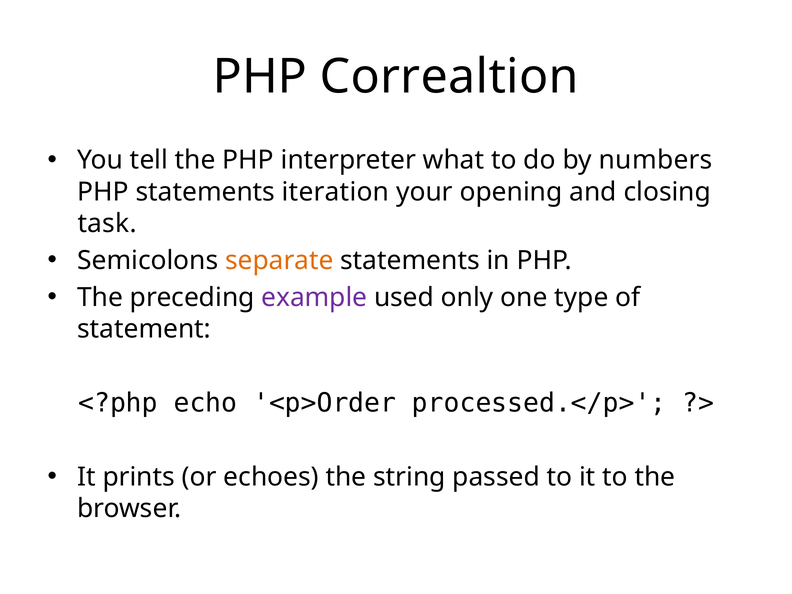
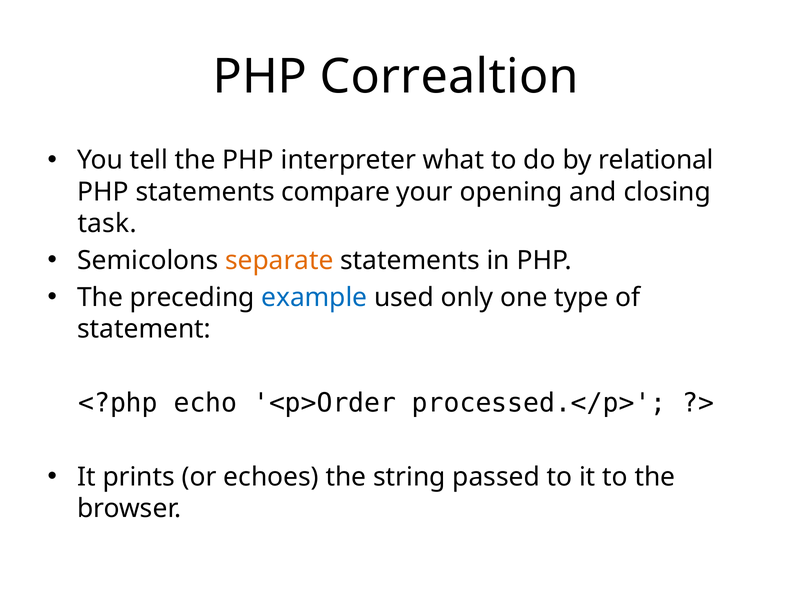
numbers: numbers -> relational
iteration: iteration -> compare
example colour: purple -> blue
